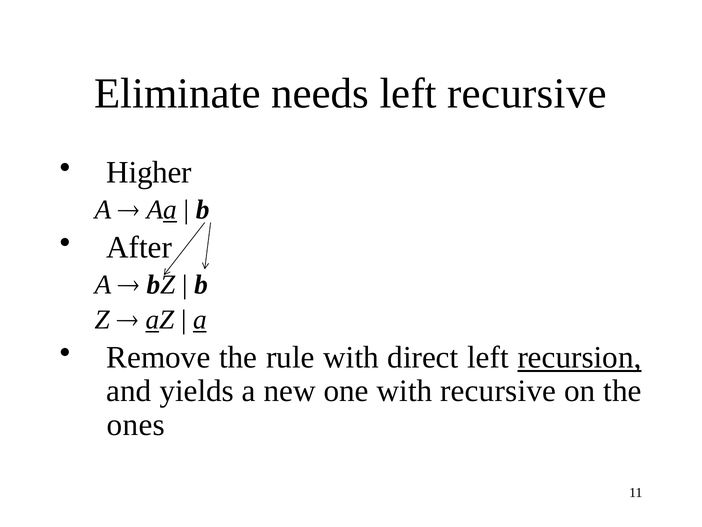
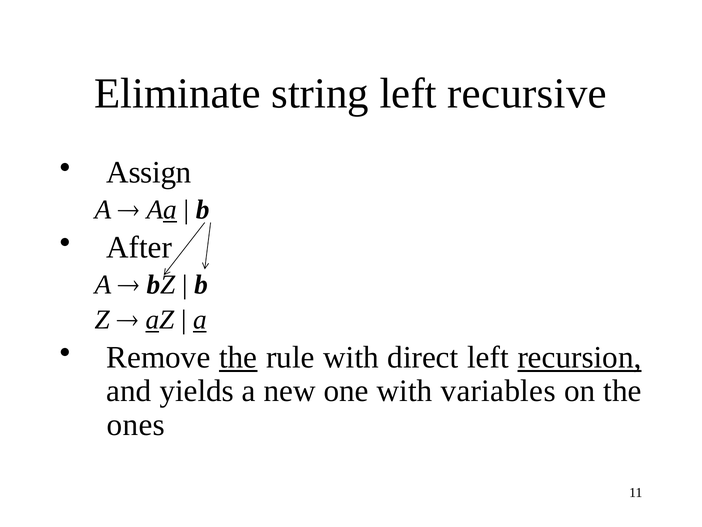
needs: needs -> string
Higher: Higher -> Assign
the at (238, 357) underline: none -> present
with recursive: recursive -> variables
